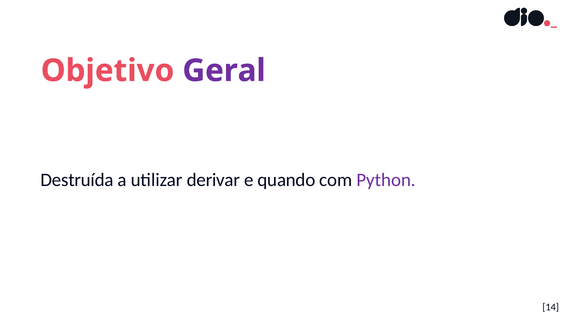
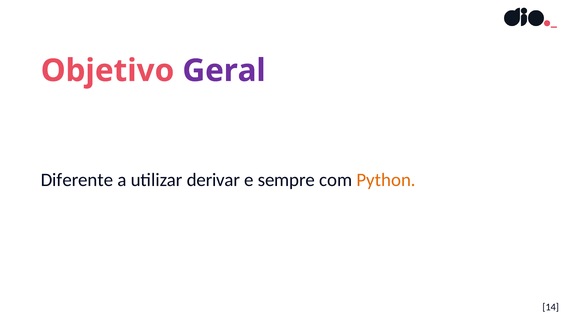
Destruída: Destruída -> Diferente
quando: quando -> sempre
Python colour: purple -> orange
